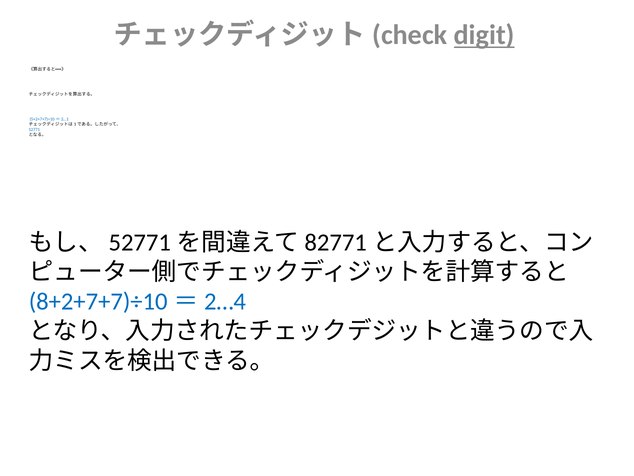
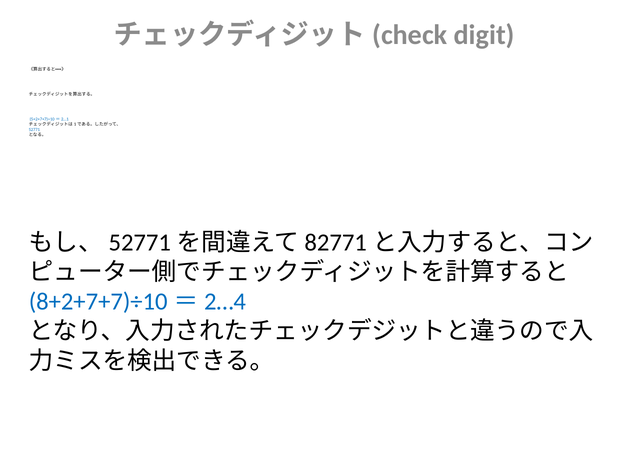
digit underline: present -> none
